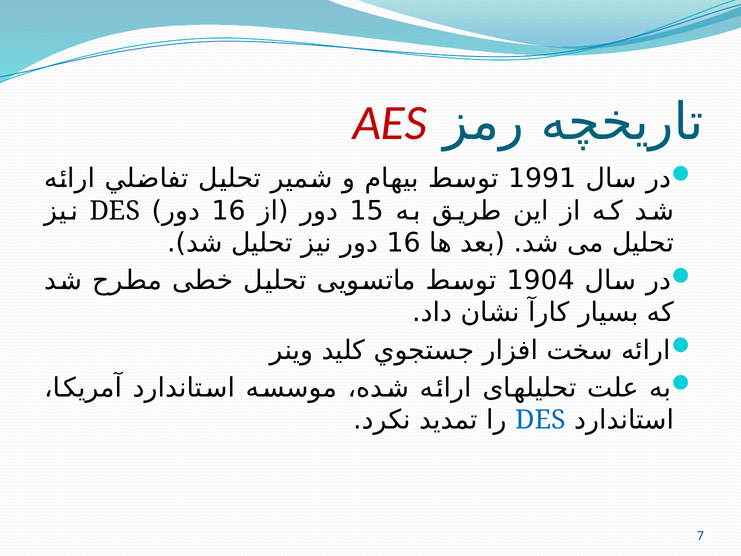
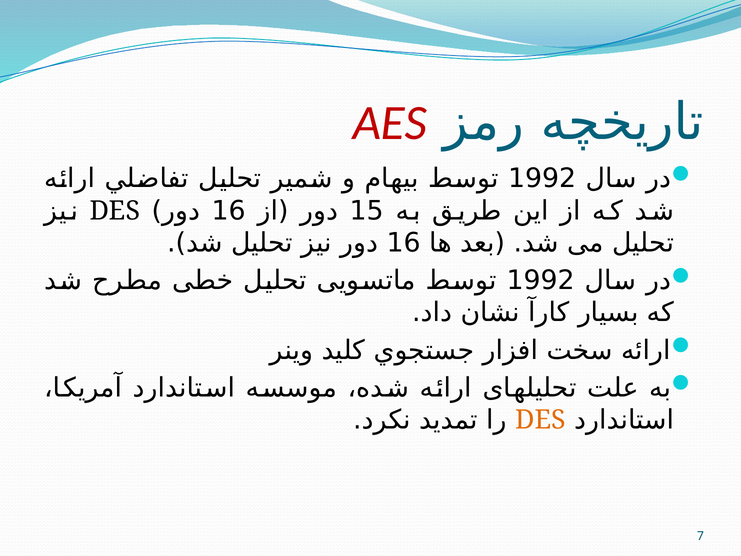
1991 at (542, 178): 1991 -> 1992
1904 at (541, 280): 1904 -> 1992
DES at (541, 420) colour: blue -> orange
